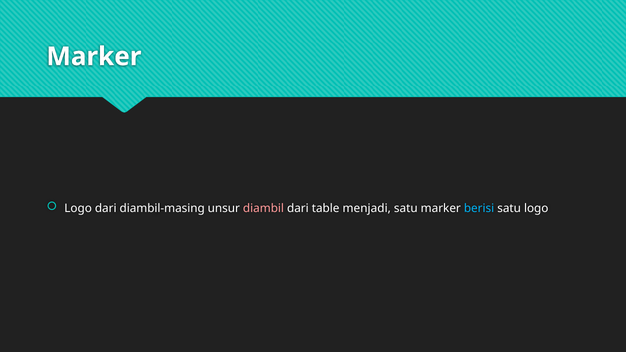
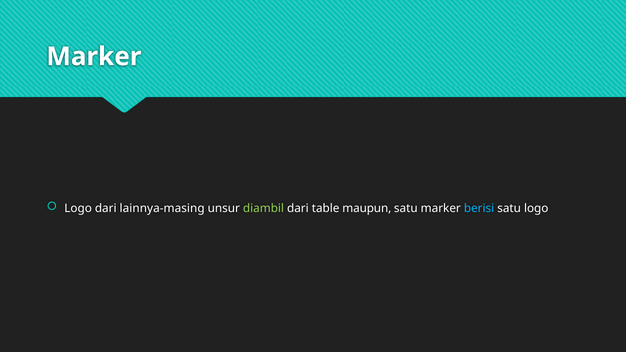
diambil-masing: diambil-masing -> lainnya-masing
diambil colour: pink -> light green
menjadi: menjadi -> maupun
